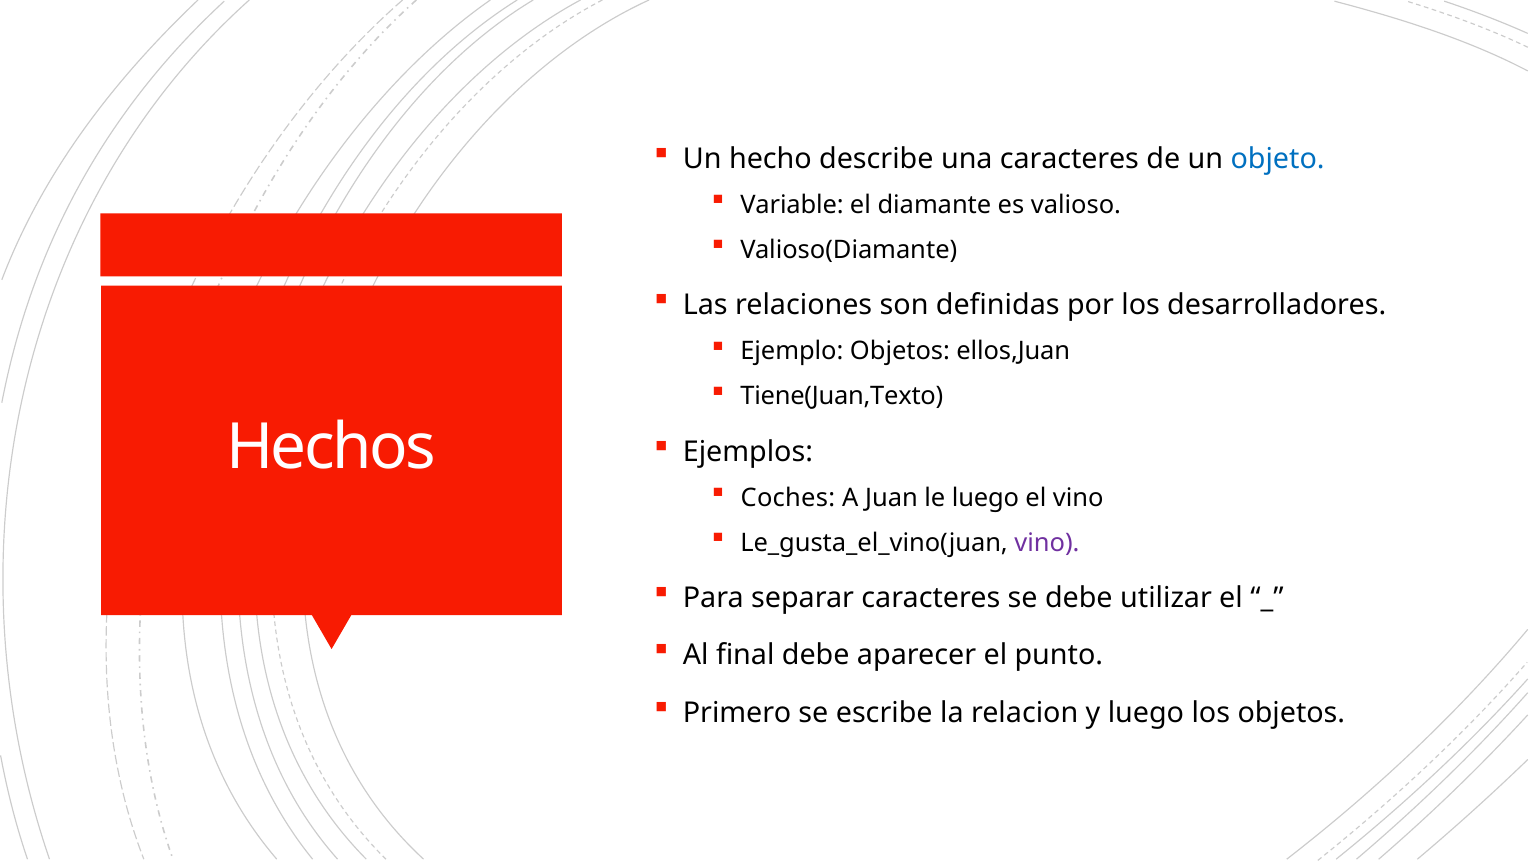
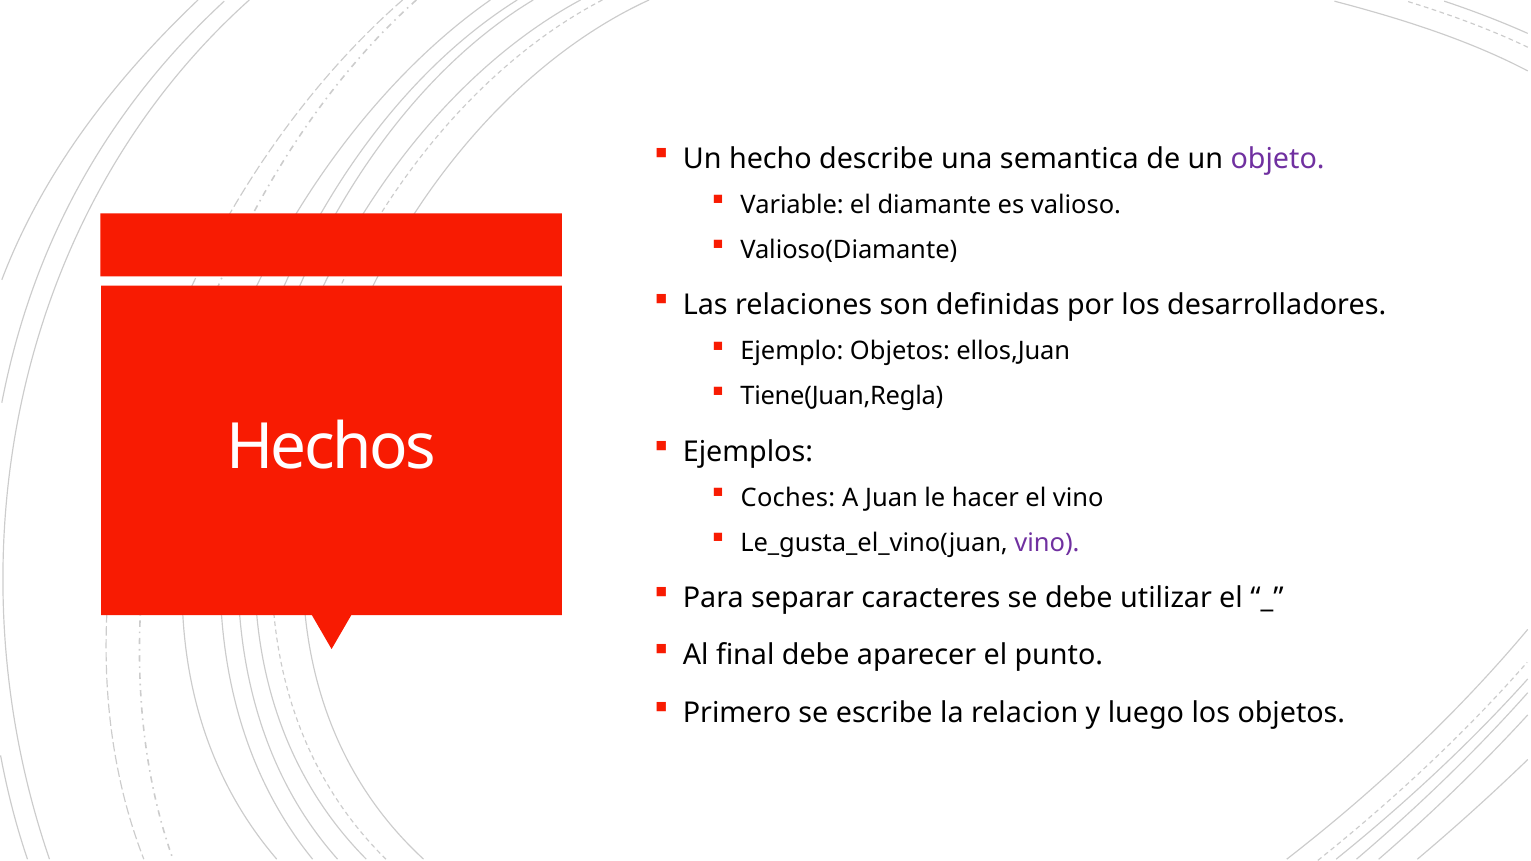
una caracteres: caracteres -> semantica
objeto colour: blue -> purple
Tiene(Juan,Texto: Tiene(Juan,Texto -> Tiene(Juan,Regla
le luego: luego -> hacer
